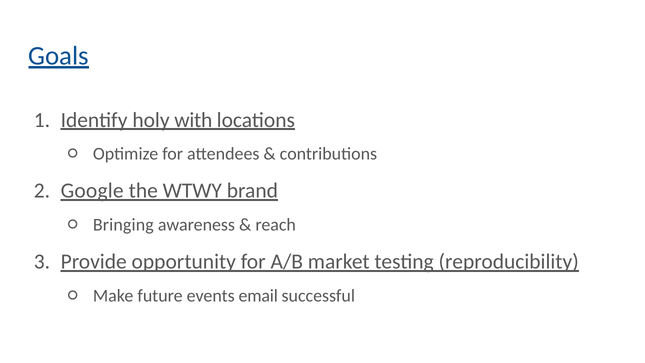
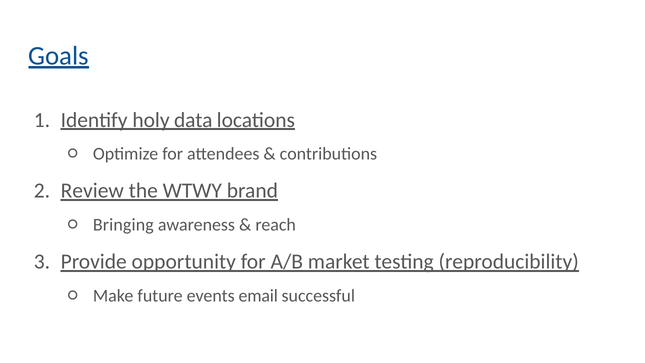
with: with -> data
Google: Google -> Review
